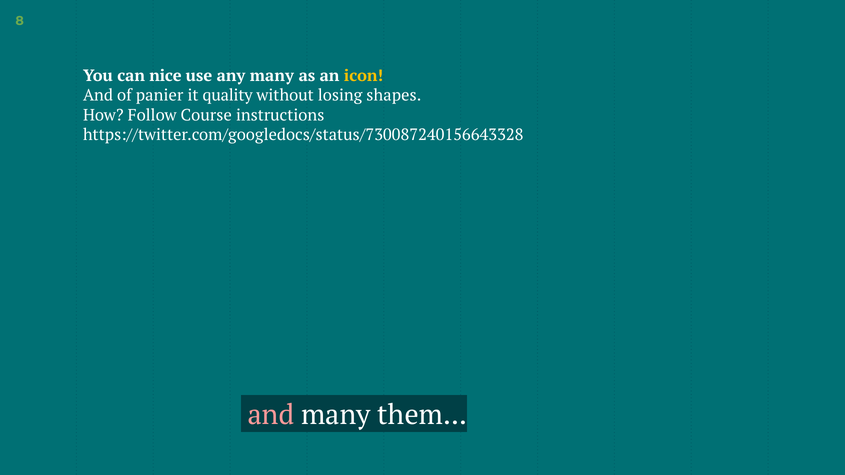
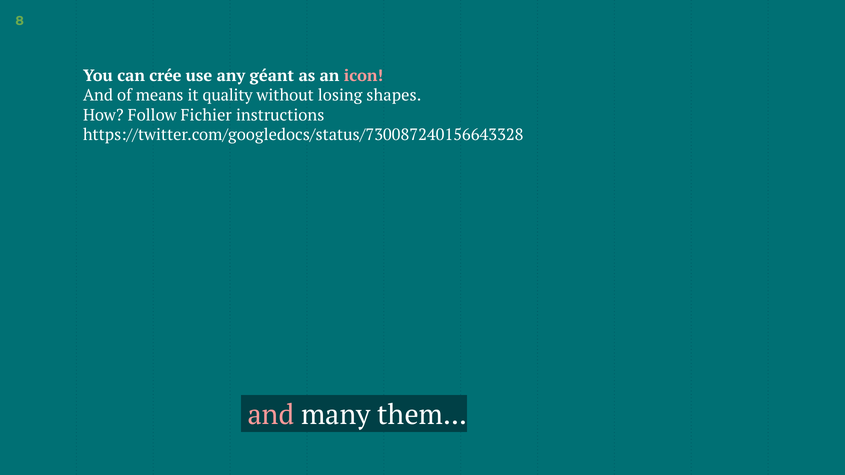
nice: nice -> crée
any many: many -> géant
icon colour: yellow -> pink
panier: panier -> means
Course: Course -> Fichier
